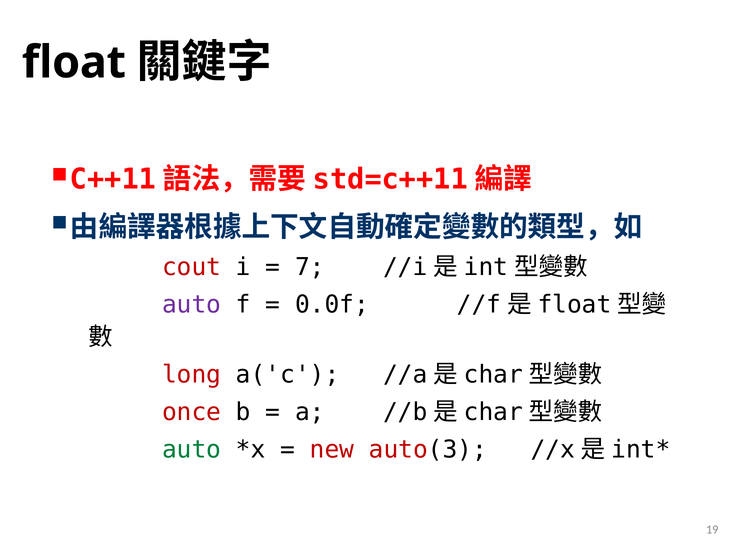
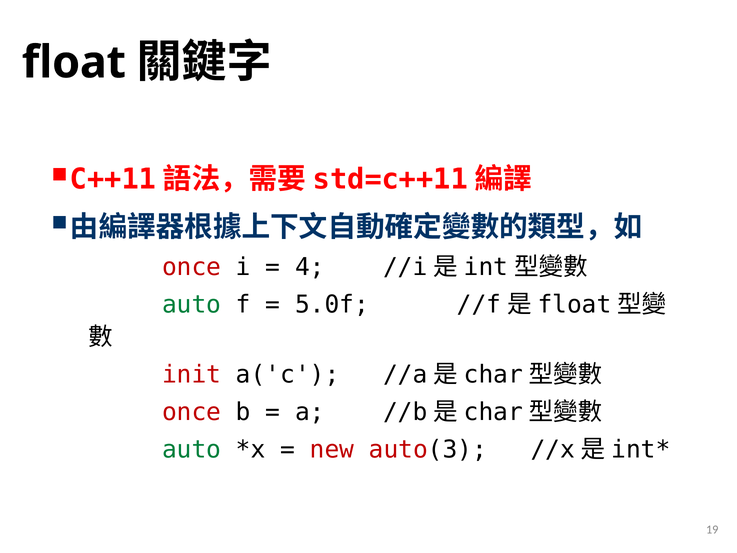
cout at (192, 267): cout -> once
7: 7 -> 4
auto at (192, 304) colour: purple -> green
0.0f: 0.0f -> 5.0f
long: long -> init
